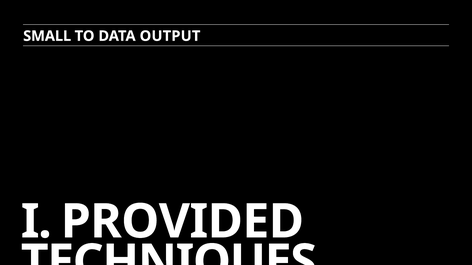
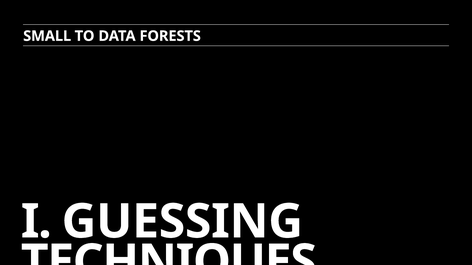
OUTPUT: OUTPUT -> FORESTS
PROVIDED: PROVIDED -> GUESSING
